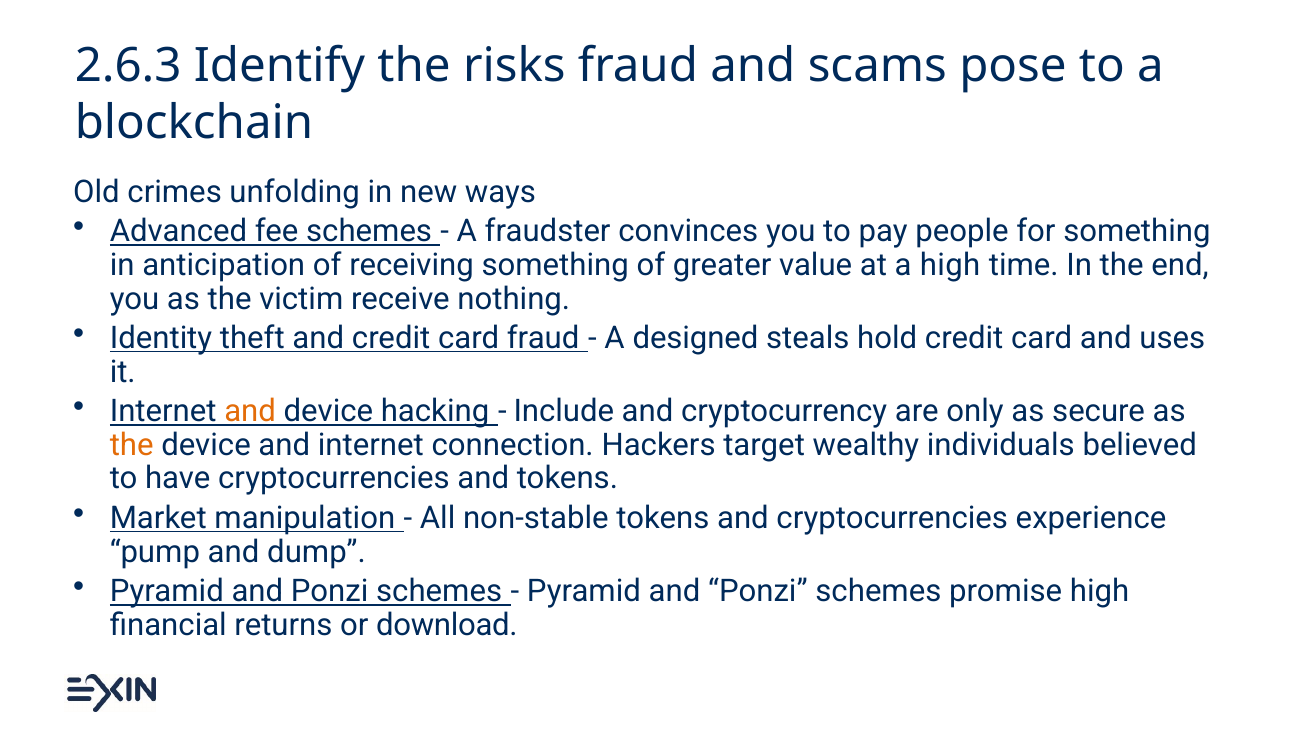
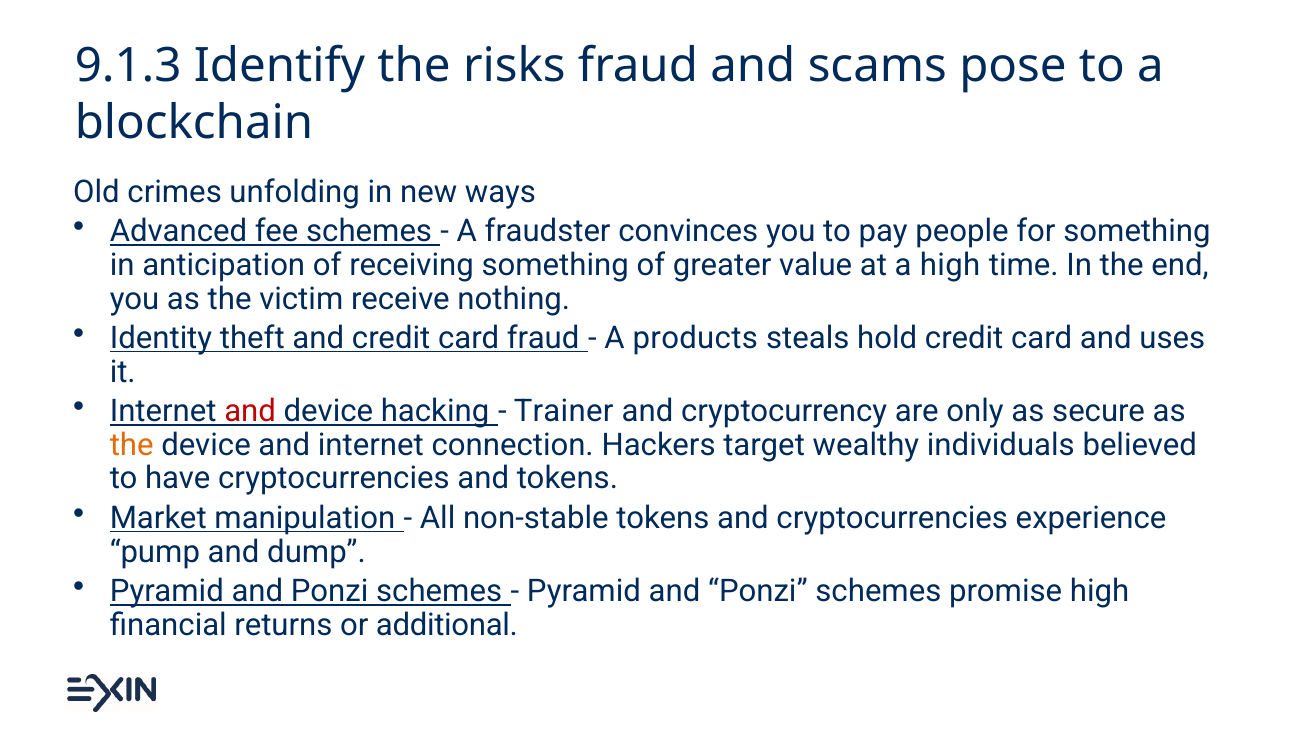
2.6.3: 2.6.3 -> 9.1.3
designed: designed -> products
and at (250, 411) colour: orange -> red
Include: Include -> Trainer
download: download -> additional
